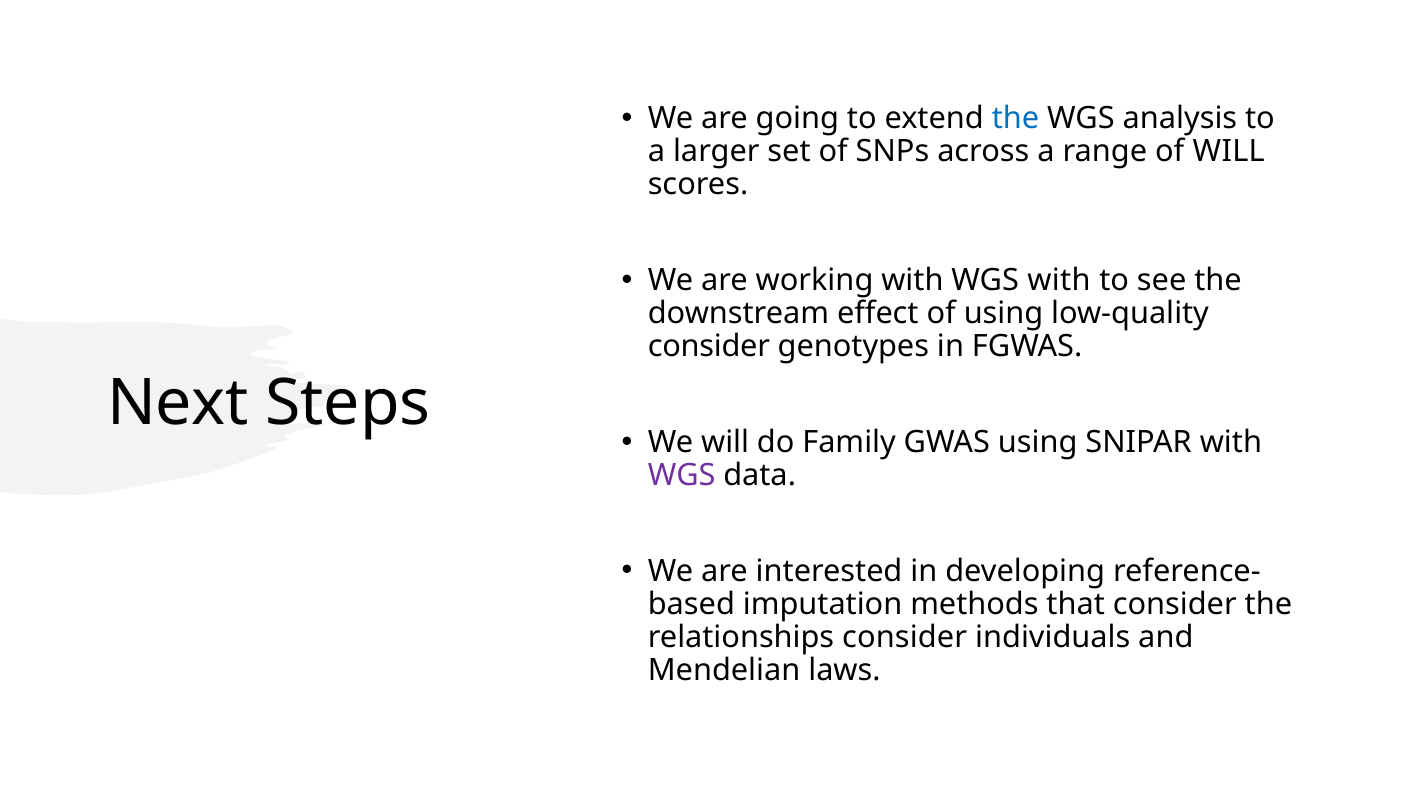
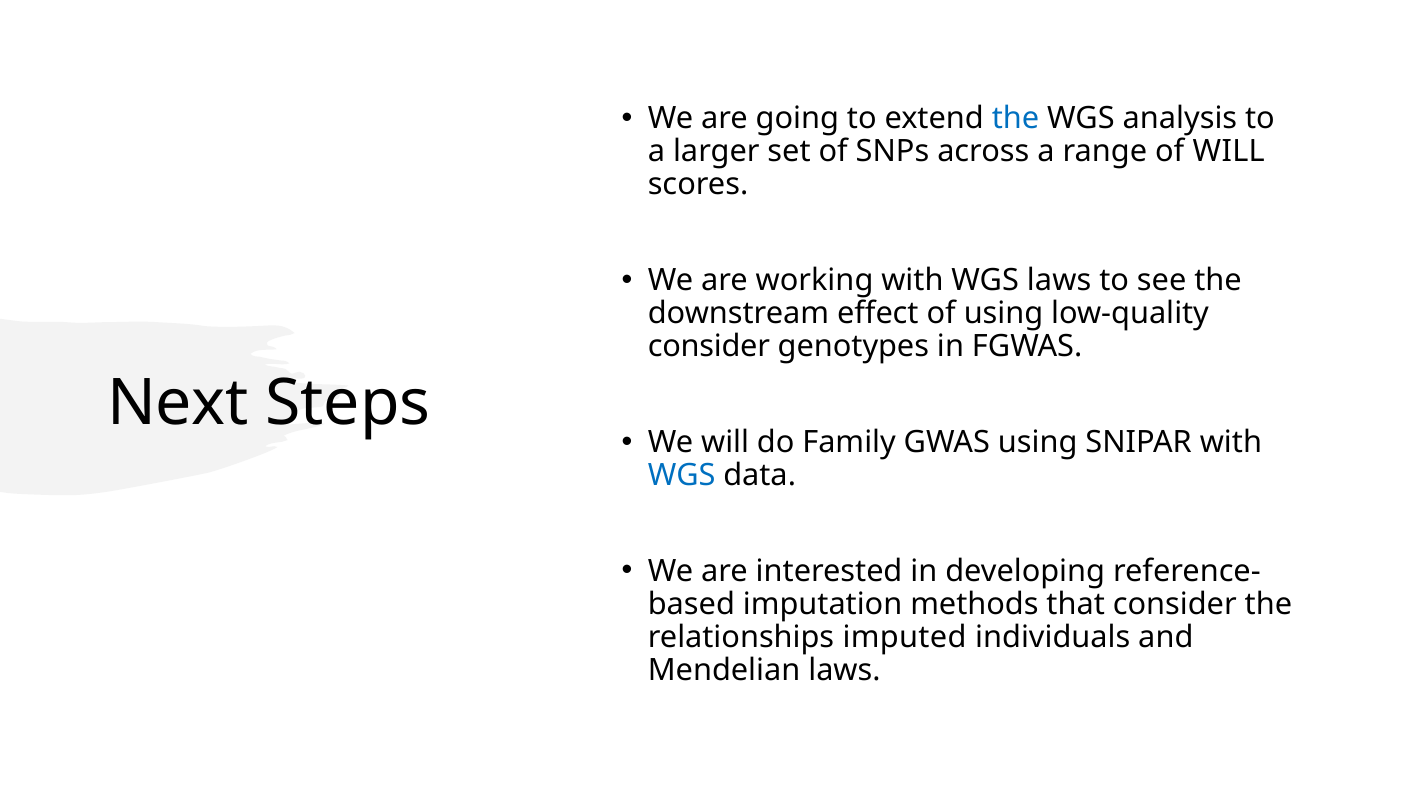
WGS with: with -> laws
WGS at (682, 475) colour: purple -> blue
relationships consider: consider -> imputed
